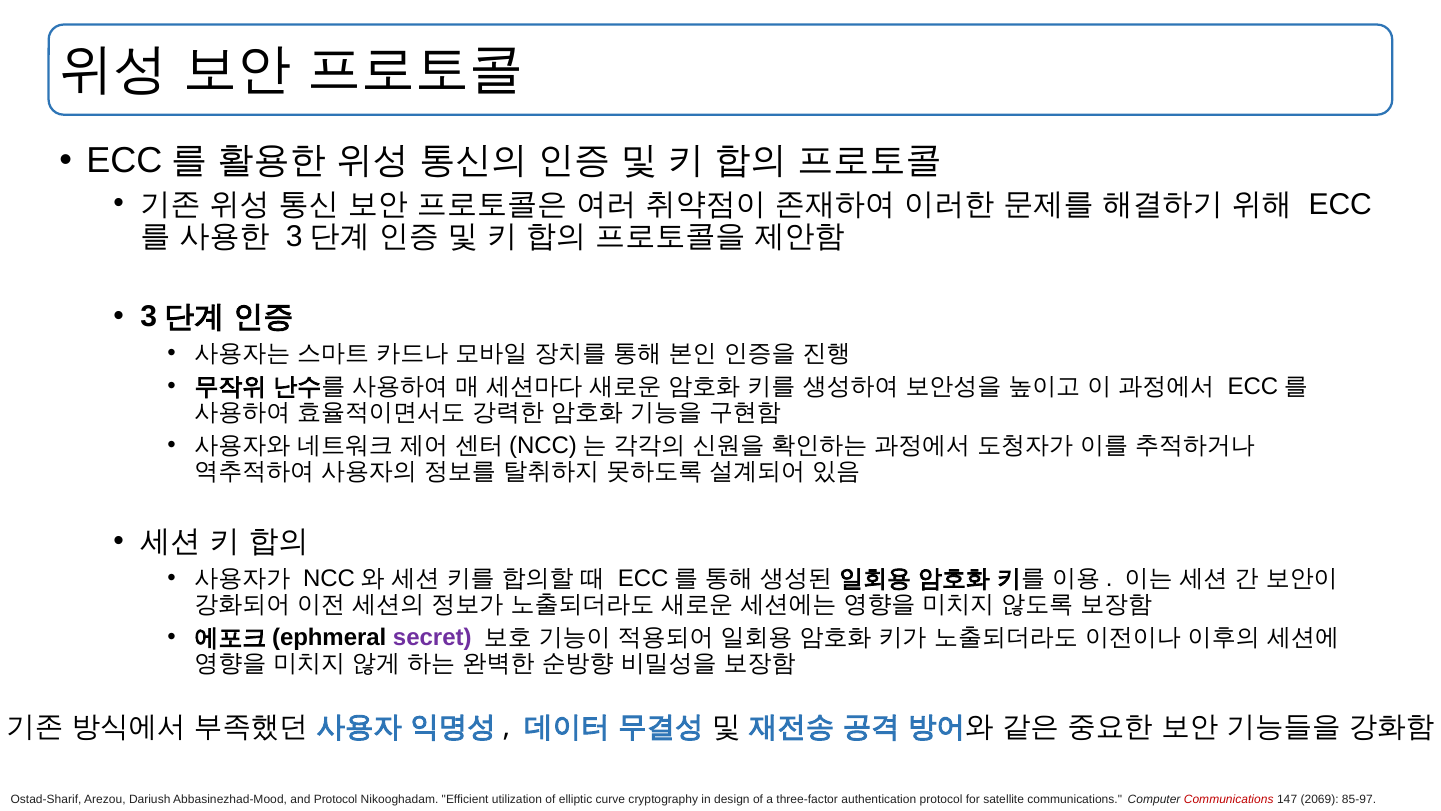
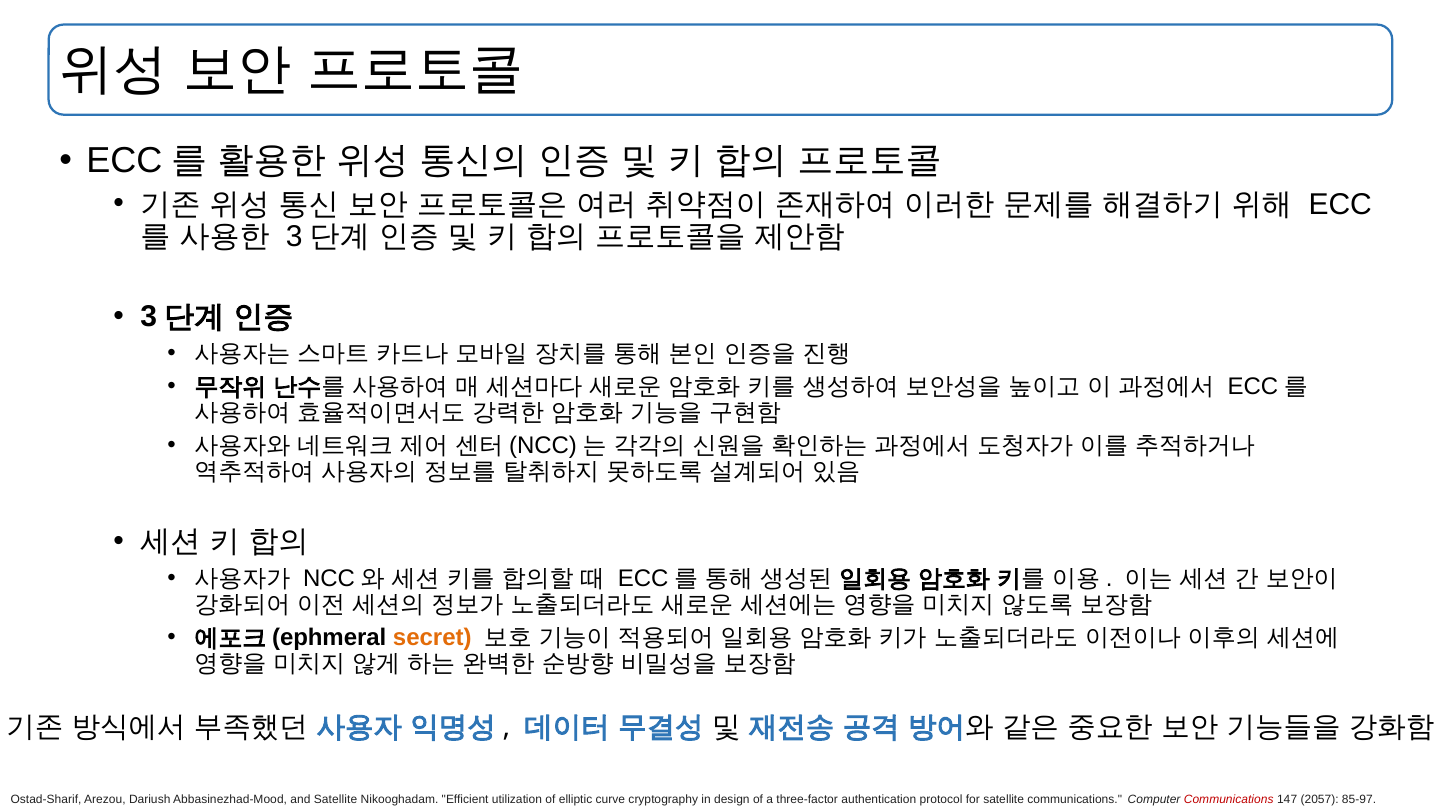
secret colour: purple -> orange
and Protocol: Protocol -> Satellite
2069: 2069 -> 2057
